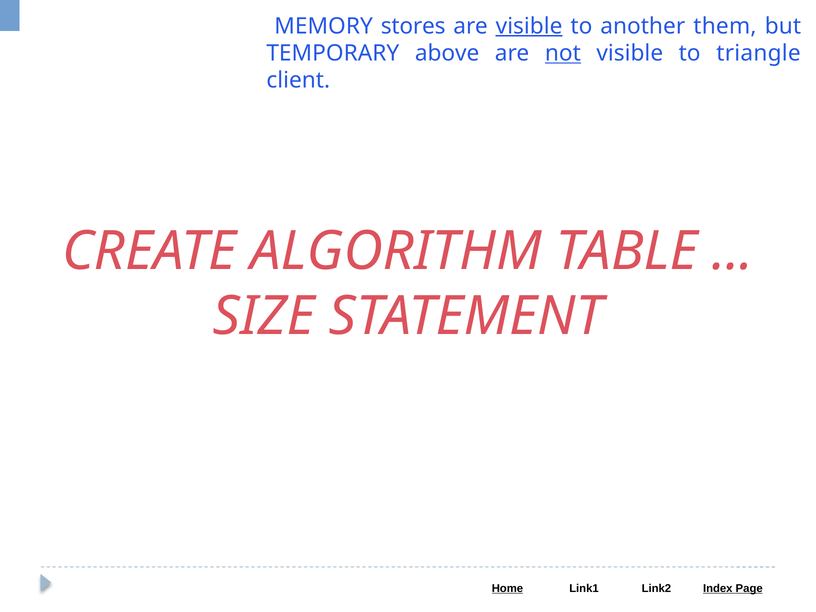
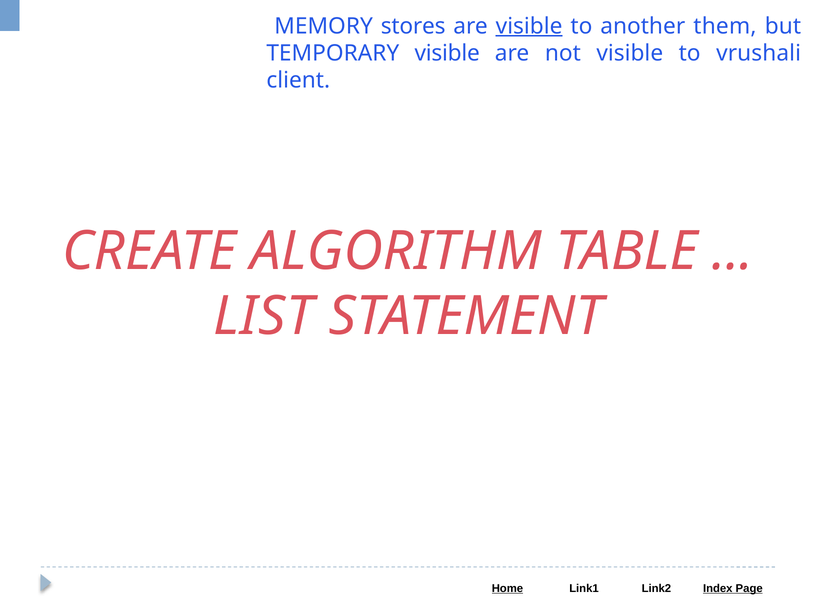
TEMPORARY above: above -> visible
not underline: present -> none
triangle: triangle -> vrushali
SIZE: SIZE -> LIST
